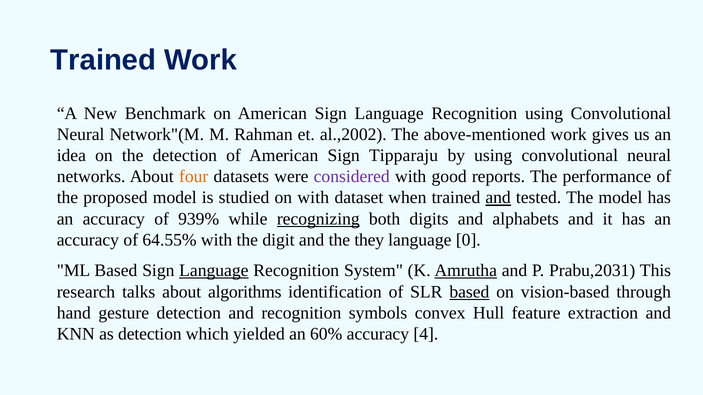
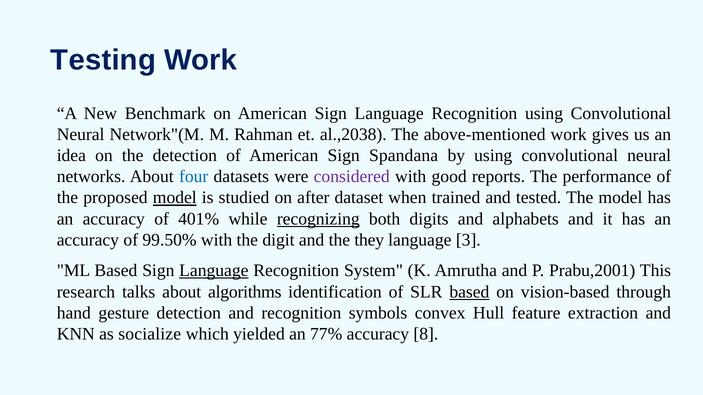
Trained at (103, 60): Trained -> Testing
al.,2002: al.,2002 -> al.,2038
Tipparaju: Tipparaju -> Spandana
four colour: orange -> blue
model at (175, 198) underline: none -> present
on with: with -> after
and at (498, 198) underline: present -> none
939%: 939% -> 401%
64.55%: 64.55% -> 99.50%
0: 0 -> 3
Amrutha underline: present -> none
Prabu,2031: Prabu,2031 -> Prabu,2001
as detection: detection -> socialize
60%: 60% -> 77%
4: 4 -> 8
